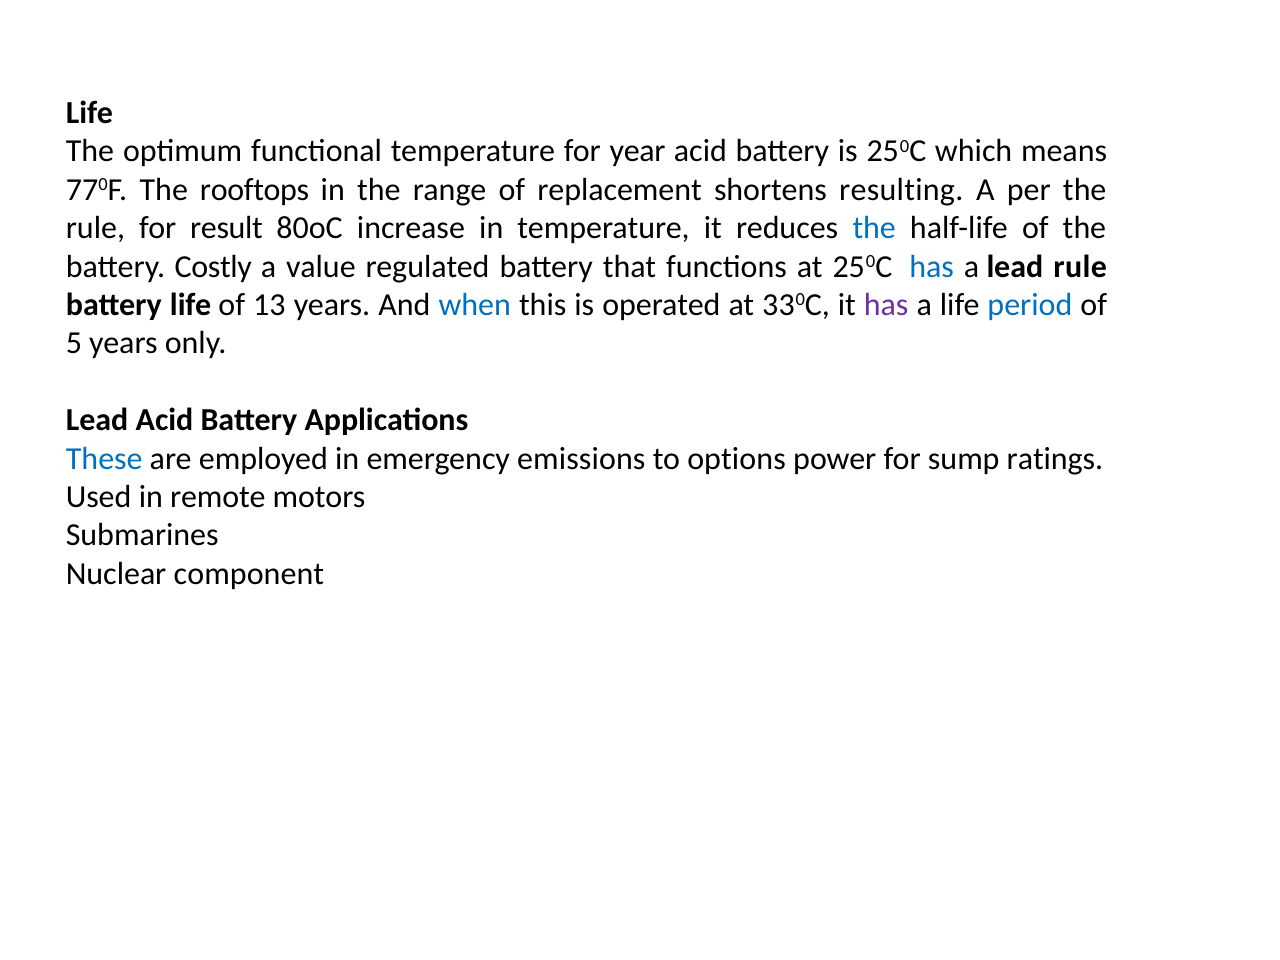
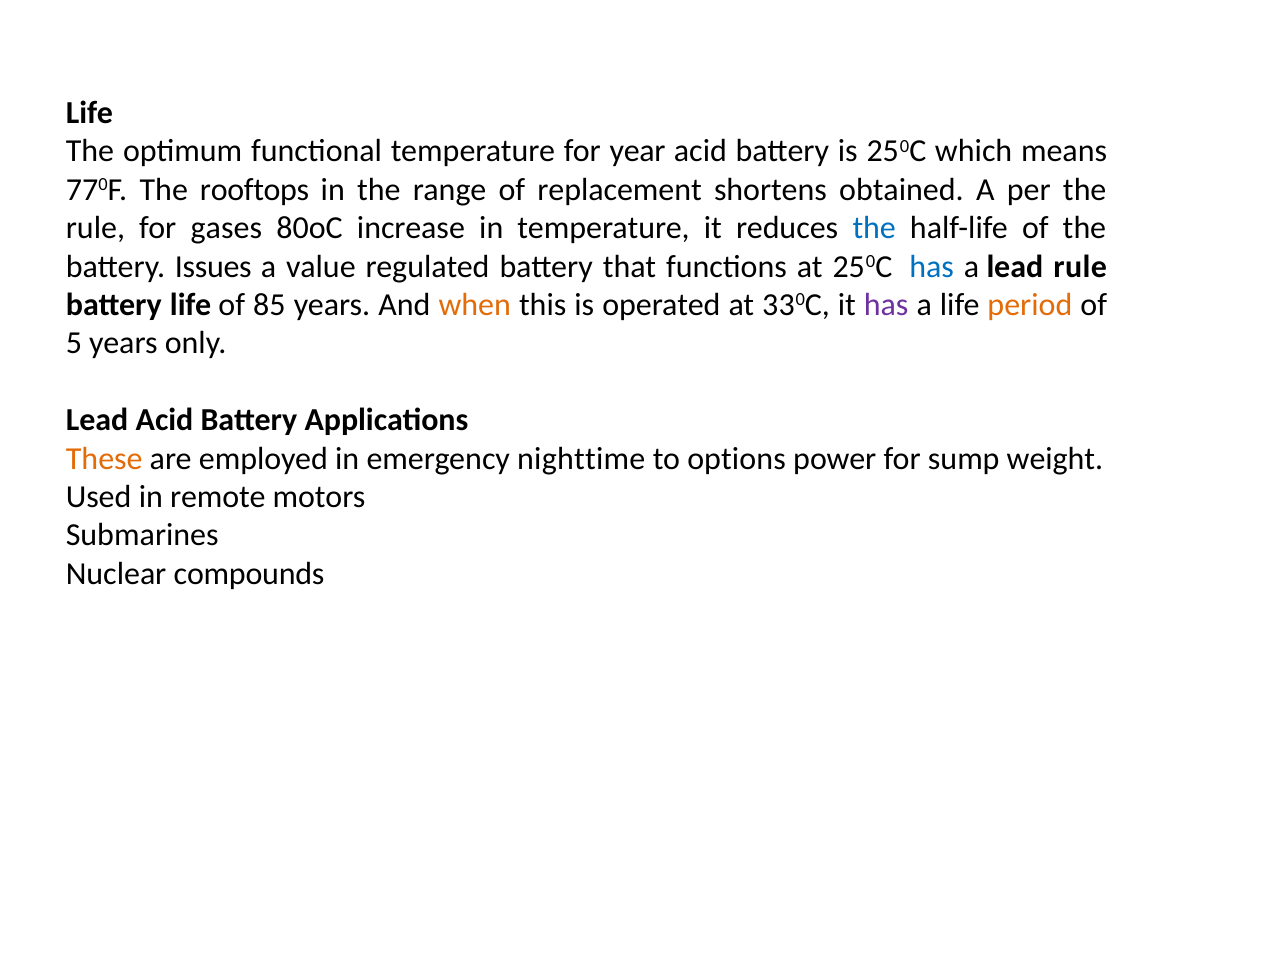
resulting: resulting -> obtained
result: result -> gases
Costly: Costly -> Issues
13: 13 -> 85
when colour: blue -> orange
period colour: blue -> orange
These colour: blue -> orange
emissions: emissions -> nighttime
ratings: ratings -> weight
component: component -> compounds
